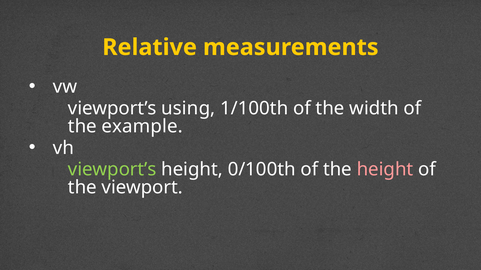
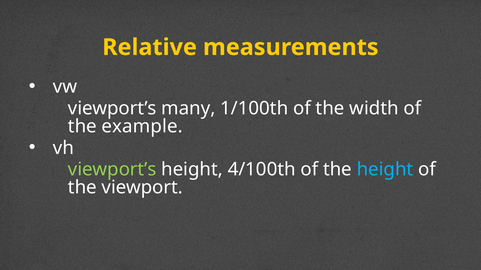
using: using -> many
0/100th: 0/100th -> 4/100th
height at (385, 170) colour: pink -> light blue
